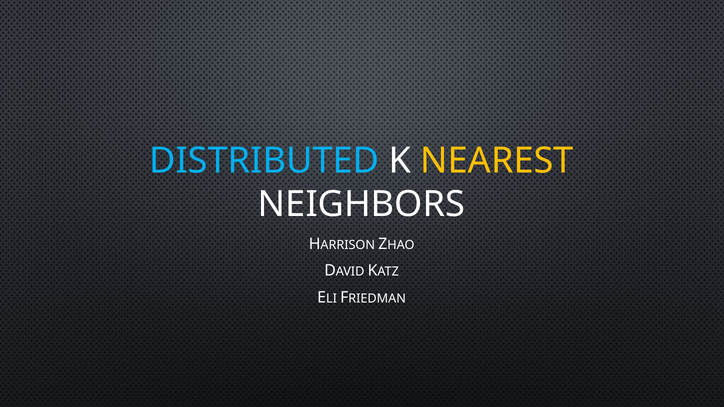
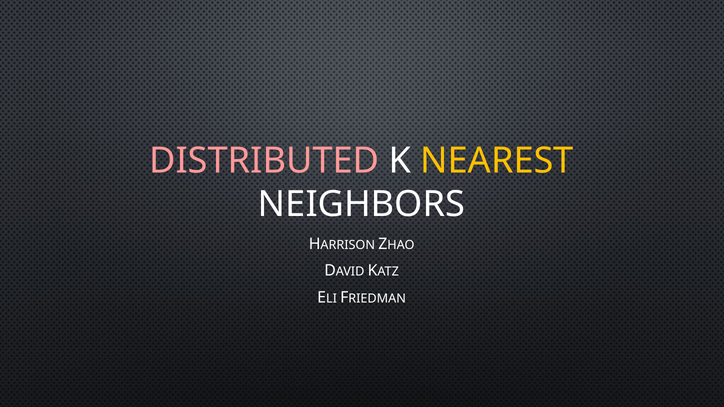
DISTRIBUTED colour: light blue -> pink
